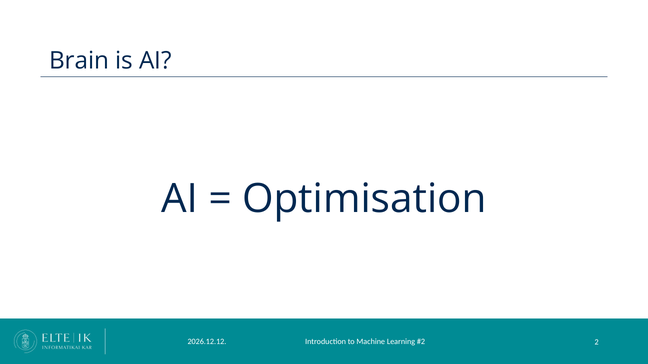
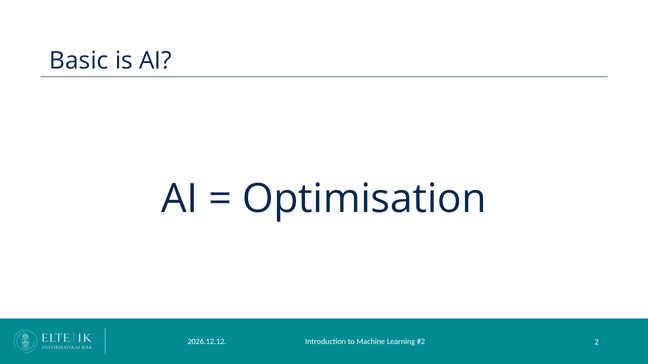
Brain: Brain -> Basic
